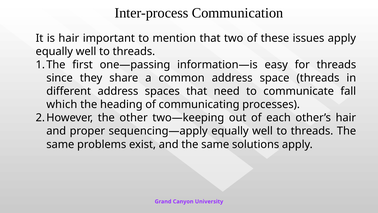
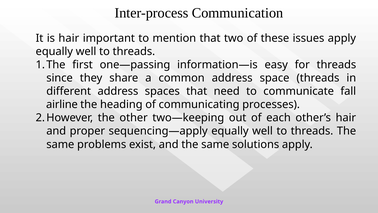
which: which -> airline
